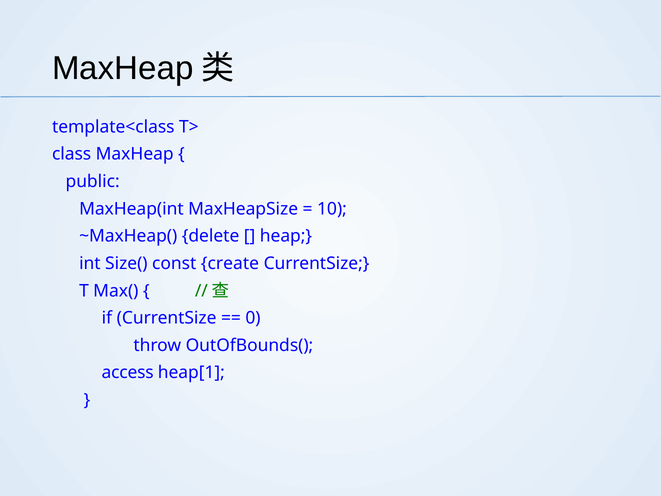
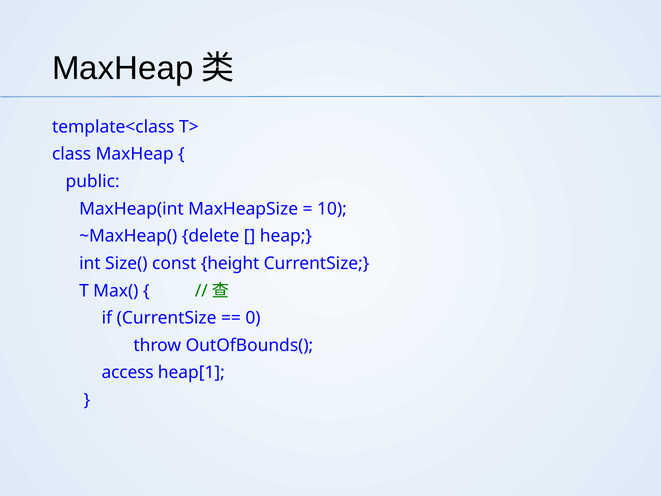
create: create -> height
